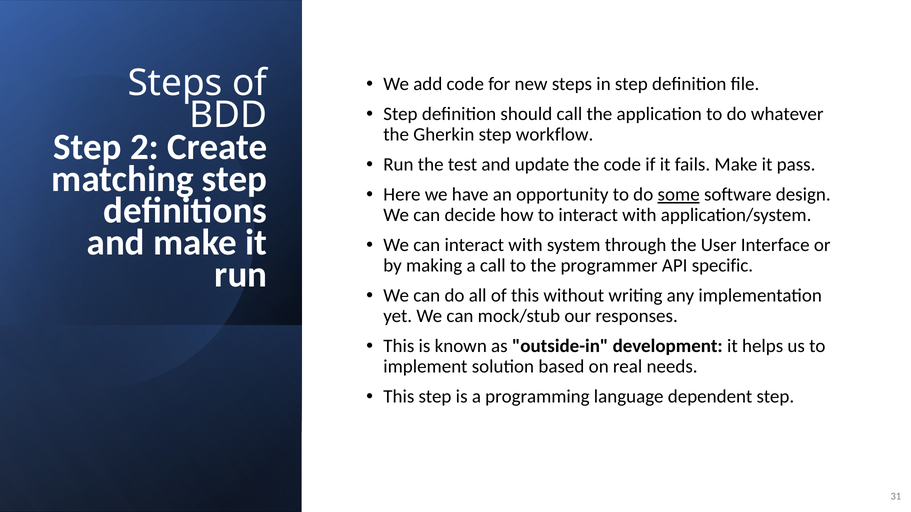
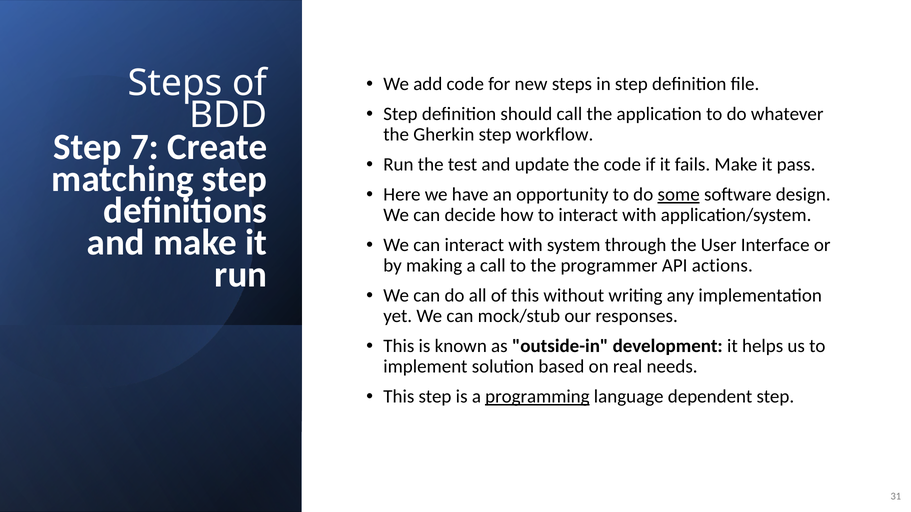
2: 2 -> 7
specific: specific -> actions
programming underline: none -> present
